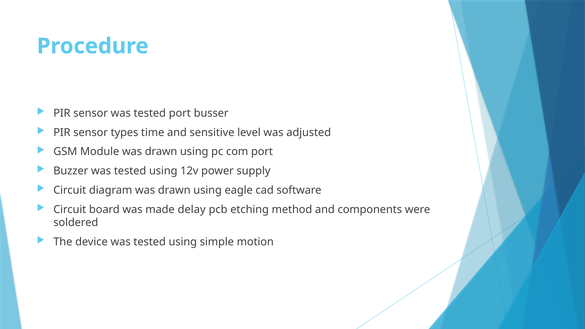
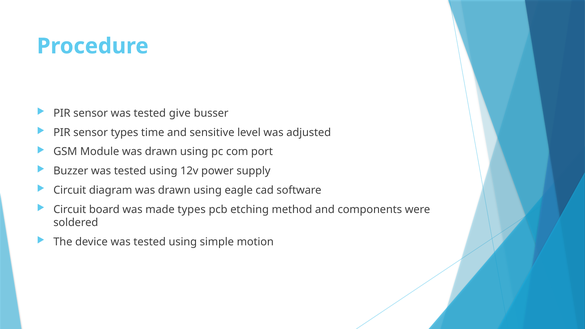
tested port: port -> give
made delay: delay -> types
